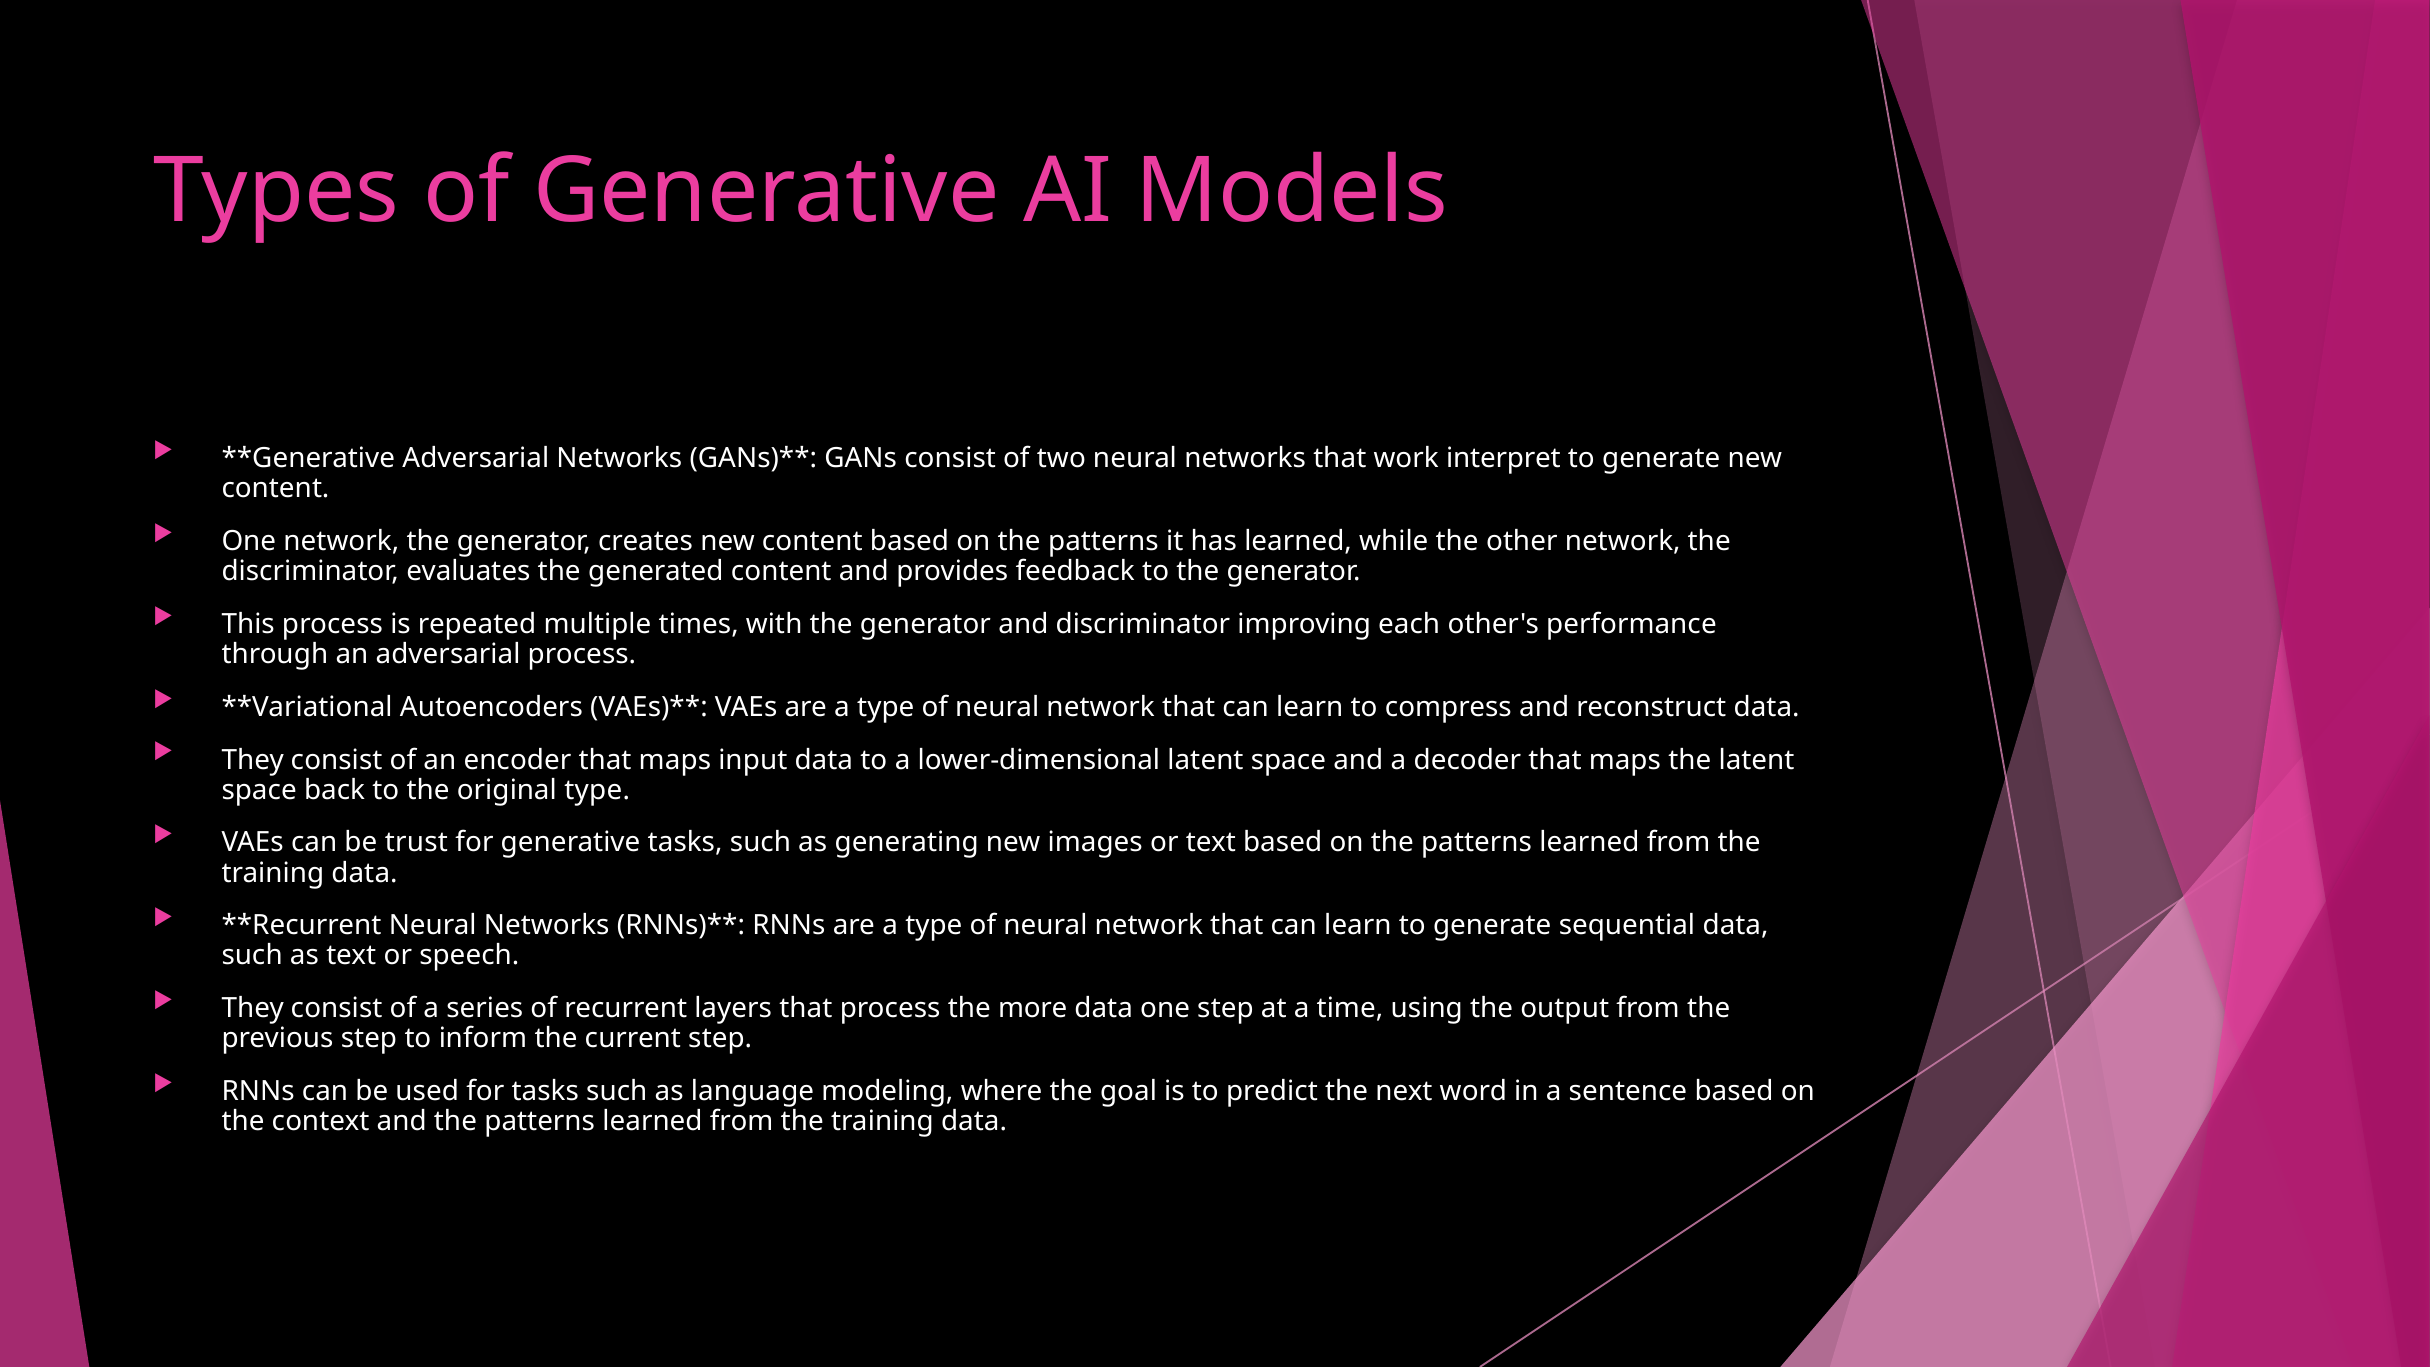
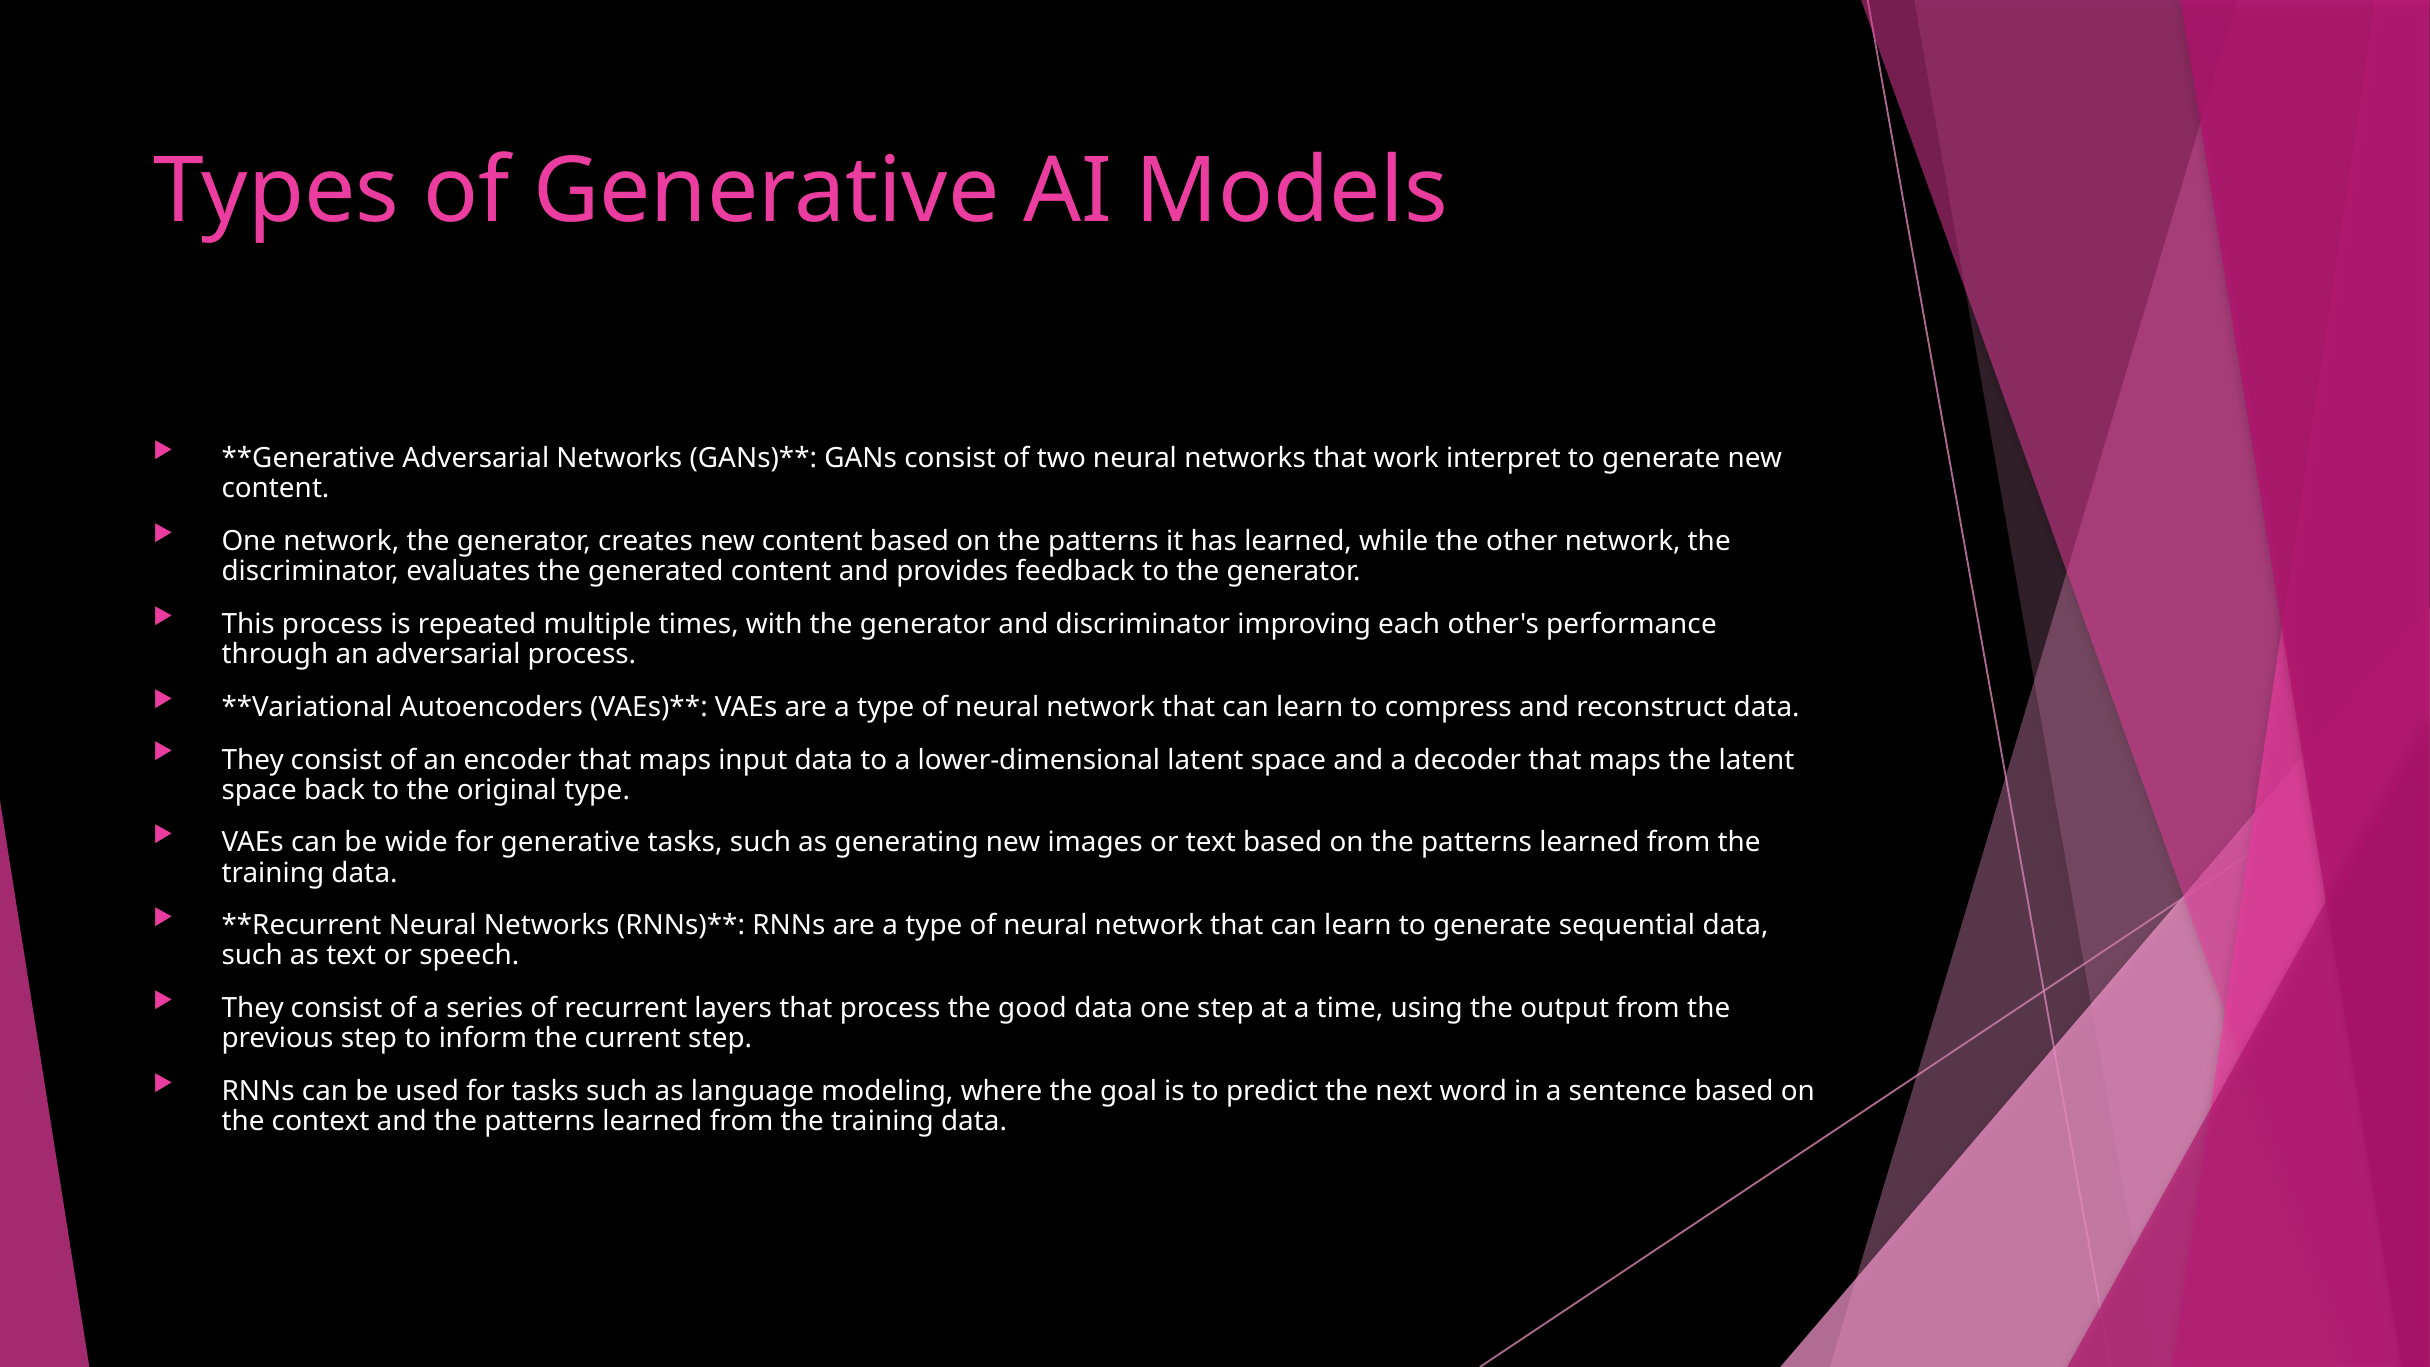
trust: trust -> wide
more: more -> good
